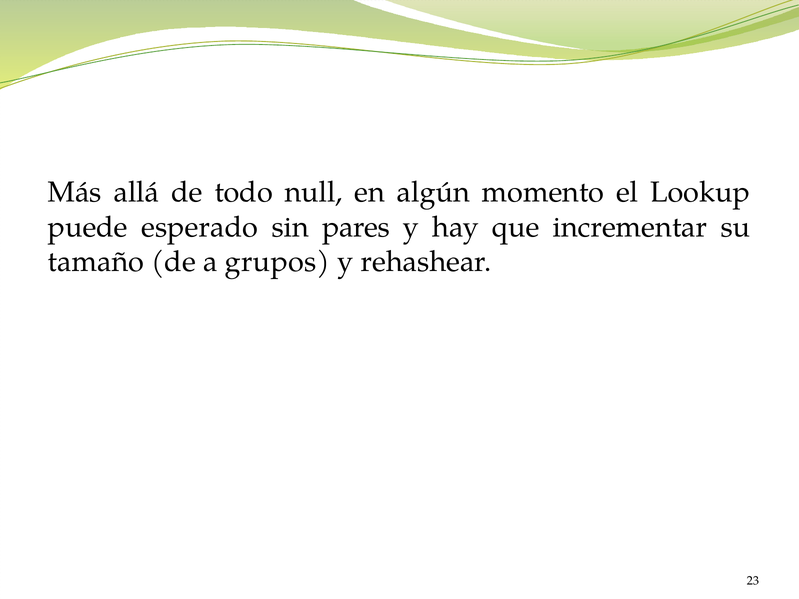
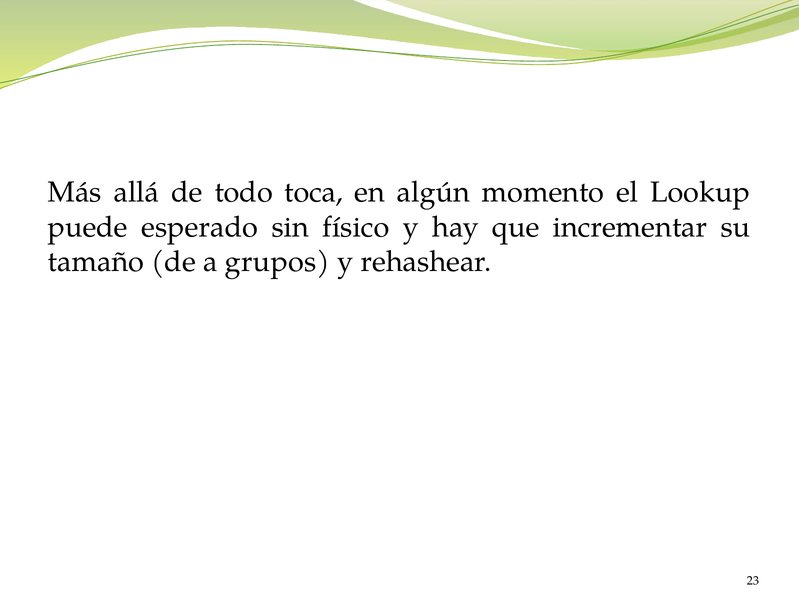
null: null -> toca
pares: pares -> físico
